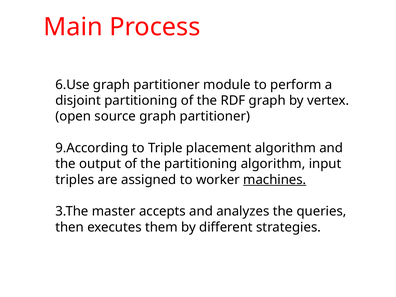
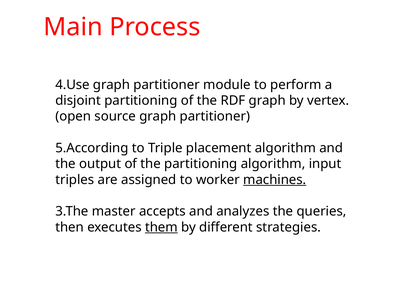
6.Use: 6.Use -> 4.Use
9.According: 9.According -> 5.According
them underline: none -> present
